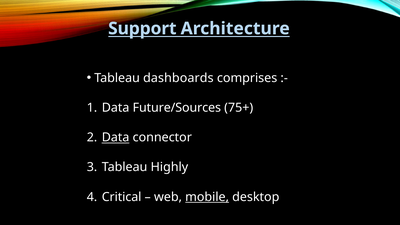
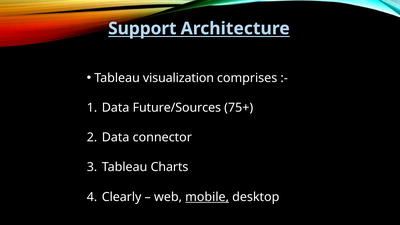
dashboards: dashboards -> visualization
Data at (116, 138) underline: present -> none
Highly: Highly -> Charts
Critical: Critical -> Clearly
